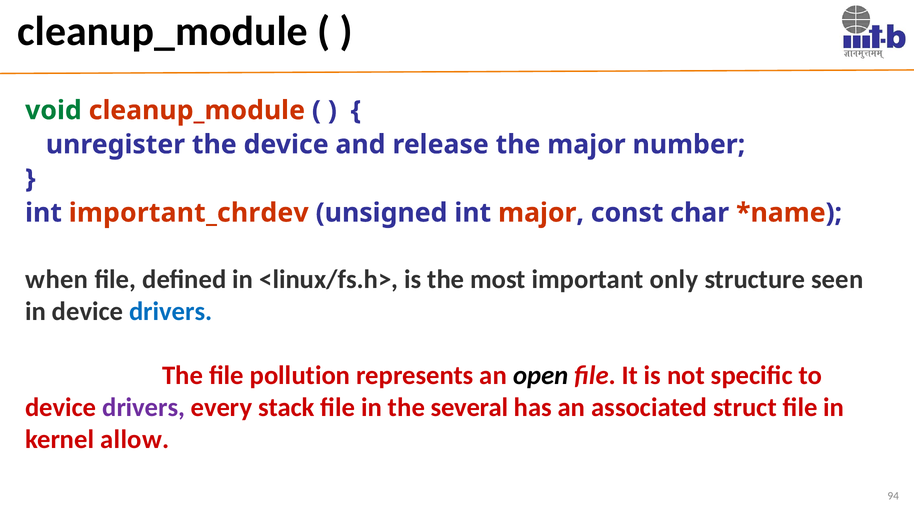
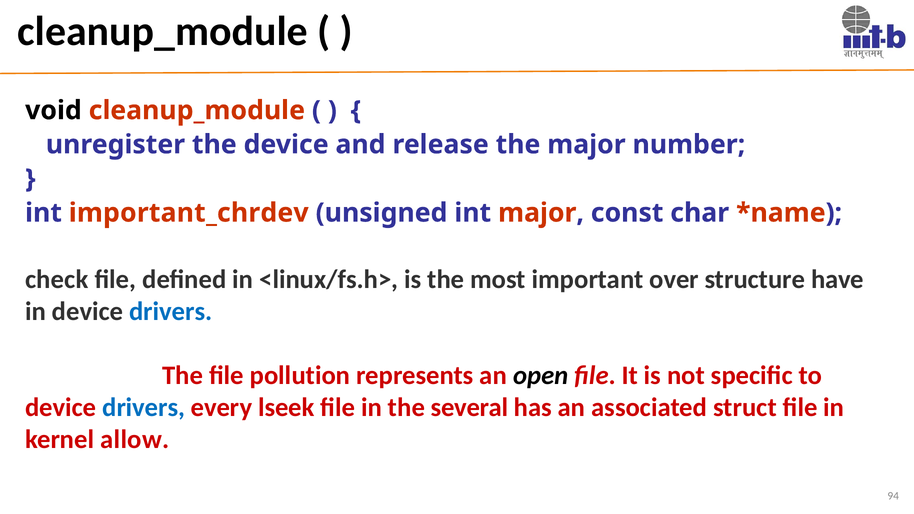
void colour: green -> black
when: when -> check
only: only -> over
seen: seen -> have
drivers at (144, 407) colour: purple -> blue
stack: stack -> lseek
